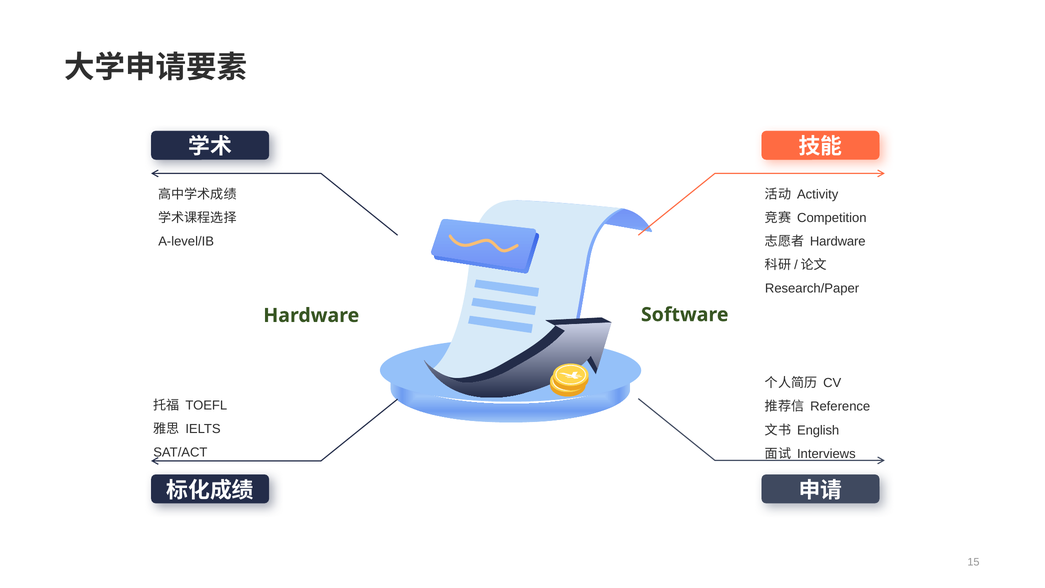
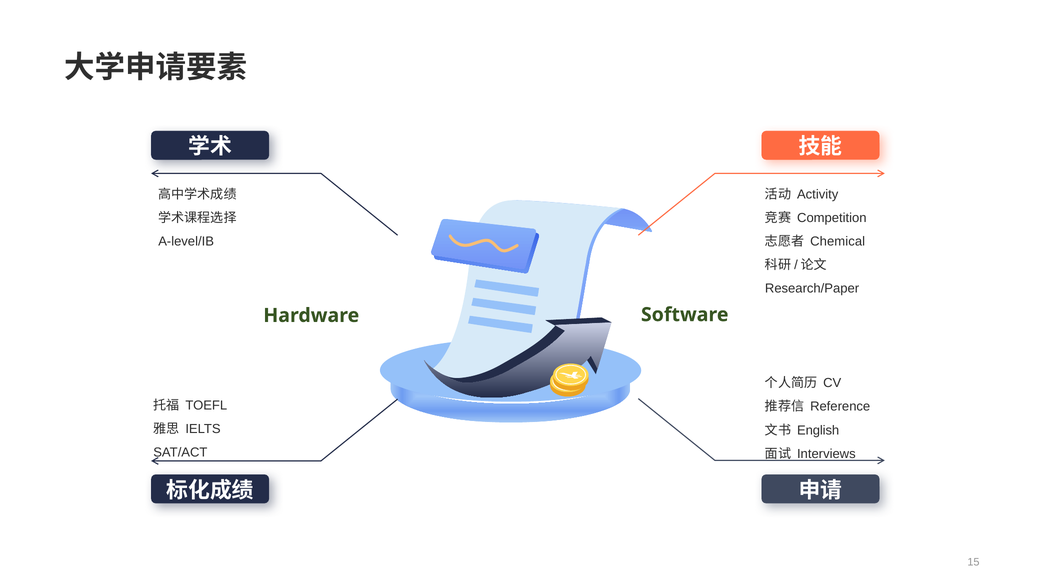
Hardware at (838, 241): Hardware -> Chemical
